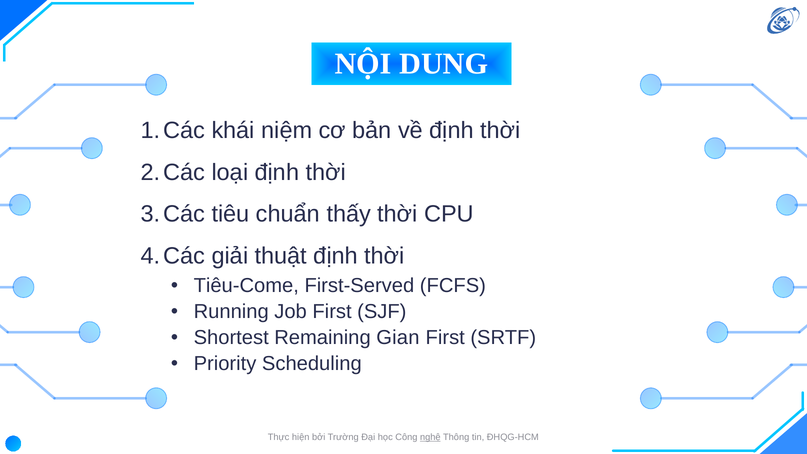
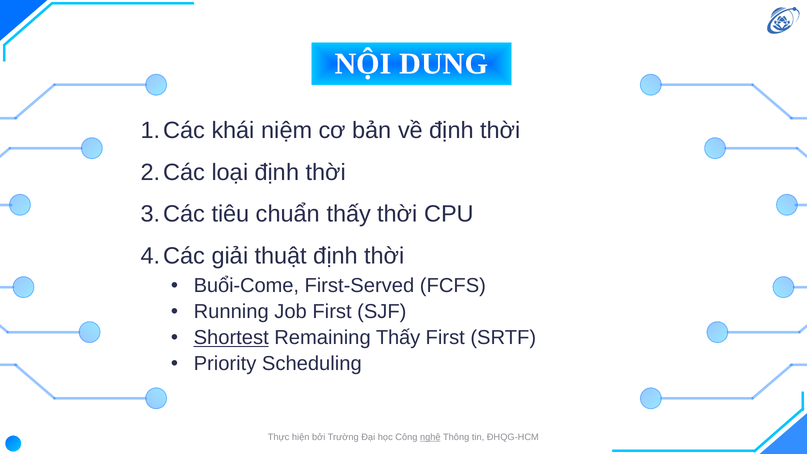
Tiêu-Come: Tiêu-Come -> Buổi-Come
Shortest underline: none -> present
Remaining Gian: Gian -> Thấy
